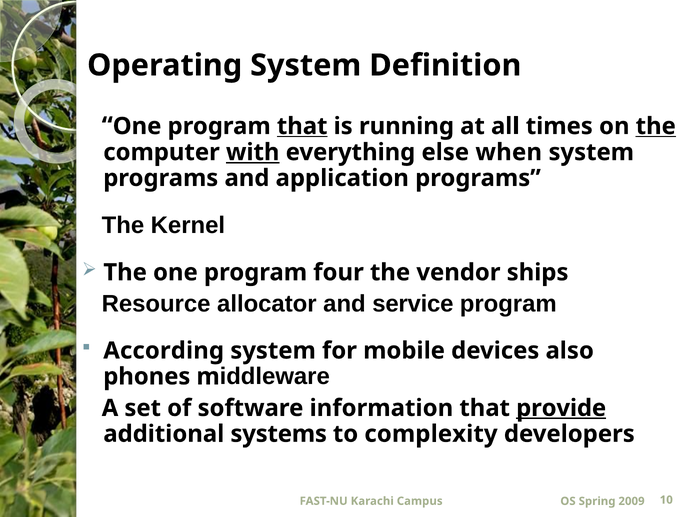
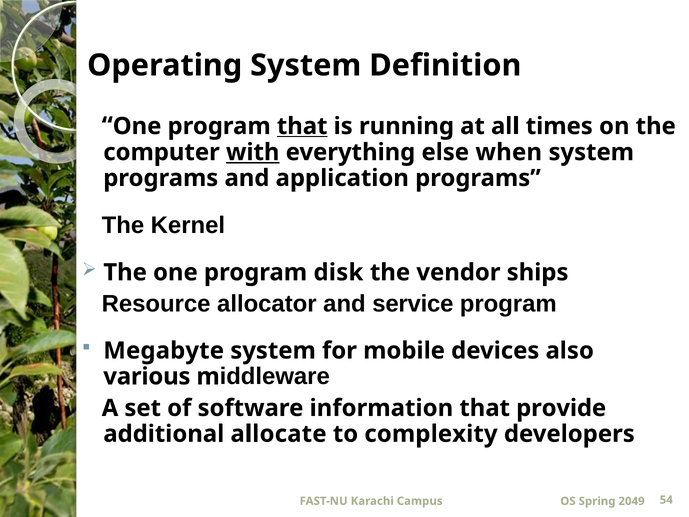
the at (656, 126) underline: present -> none
four: four -> disk
According: According -> Megabyte
phones: phones -> various
provide underline: present -> none
systems: systems -> allocate
10: 10 -> 54
2009: 2009 -> 2049
